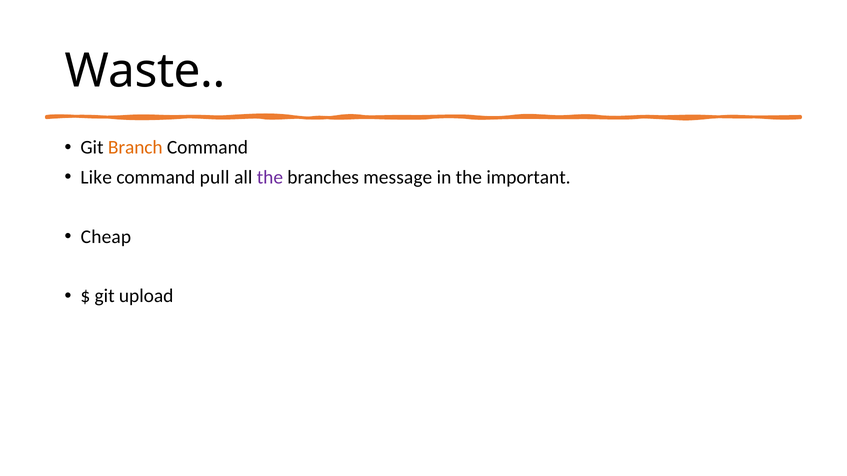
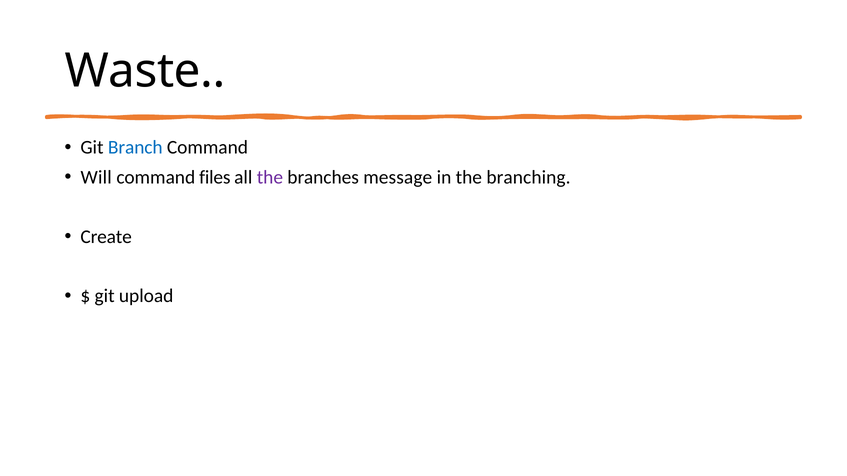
Branch colour: orange -> blue
Like: Like -> Will
pull: pull -> files
important: important -> branching
Cheap: Cheap -> Create
